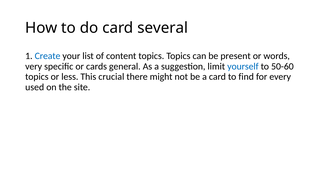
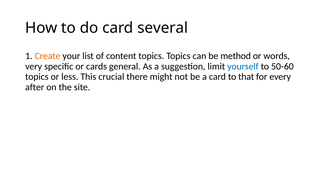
Create colour: blue -> orange
present: present -> method
find: find -> that
used: used -> after
